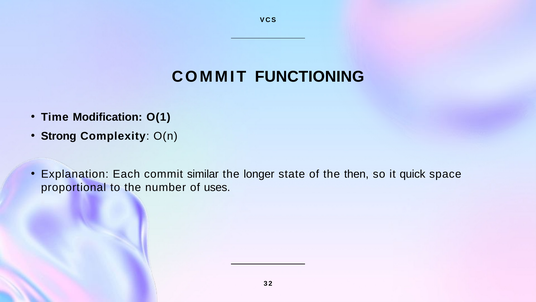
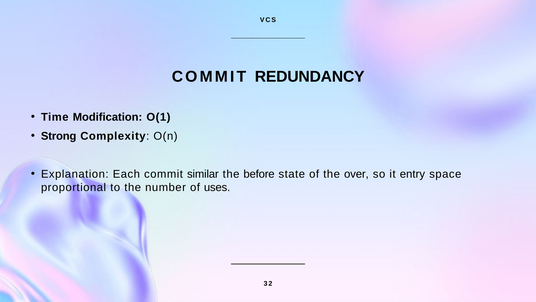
FUNCTIONING: FUNCTIONING -> REDUNDANCY
longer: longer -> before
then: then -> over
quick: quick -> entry
